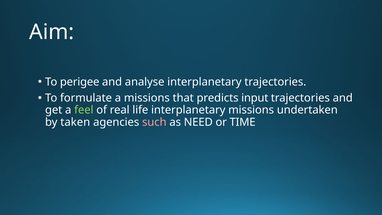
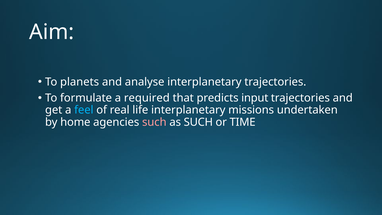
perigee: perigee -> planets
a missions: missions -> required
feel colour: light green -> light blue
taken: taken -> home
as NEED: NEED -> SUCH
